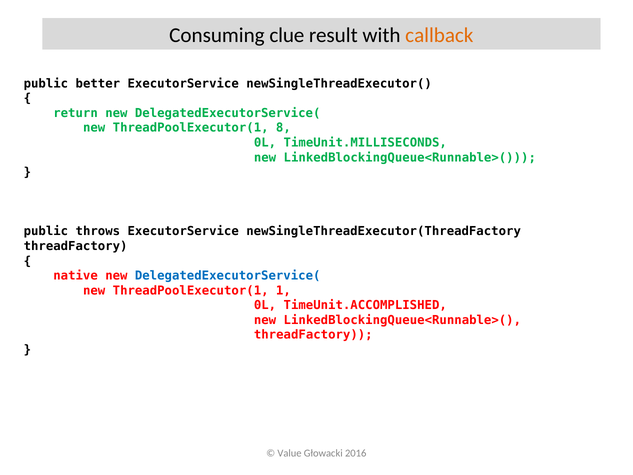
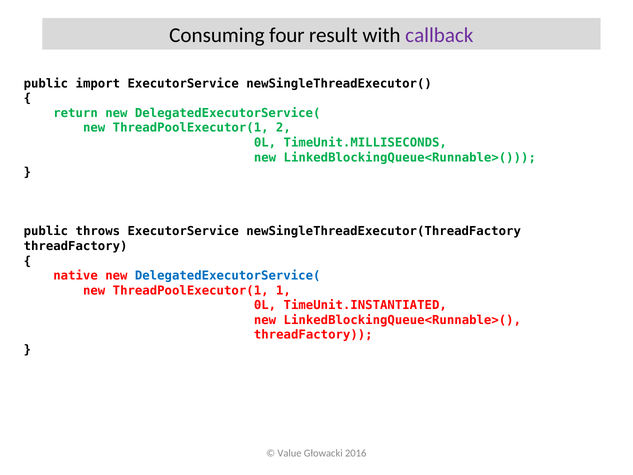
clue: clue -> four
callback colour: orange -> purple
better: better -> import
8: 8 -> 2
TimeUnit.ACCOMPLISHED: TimeUnit.ACCOMPLISHED -> TimeUnit.INSTANTIATED
